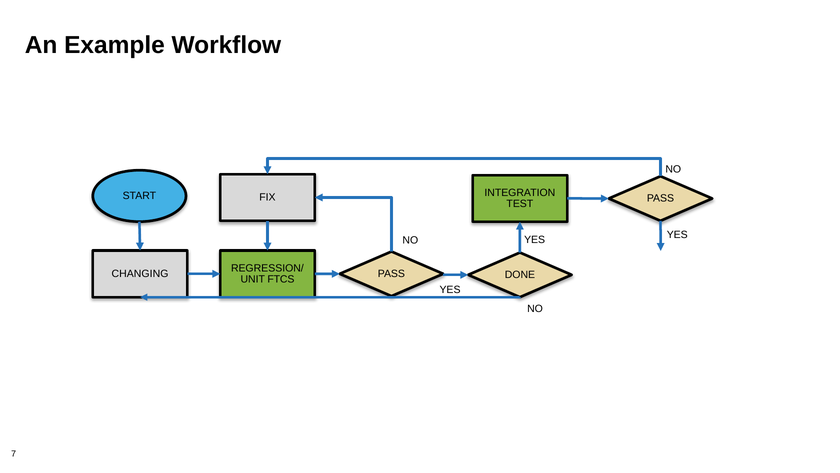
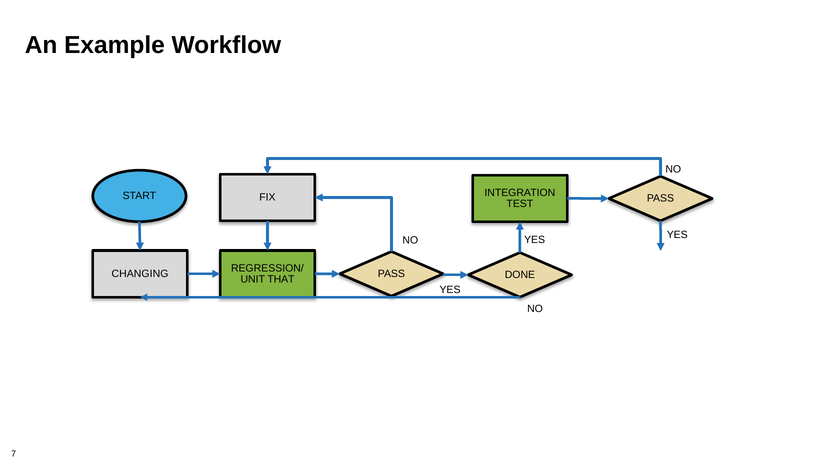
FTCS: FTCS -> THAT
